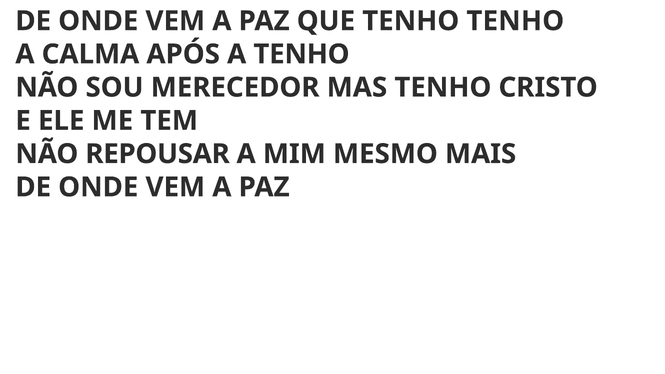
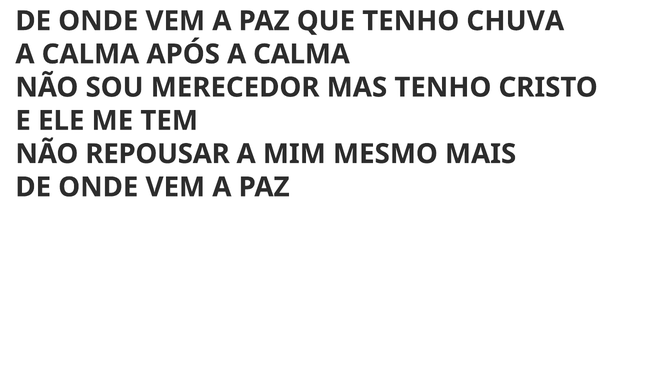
TENHO TENHO: TENHO -> CHUVA
APÓS A TENHO: TENHO -> CALMA
